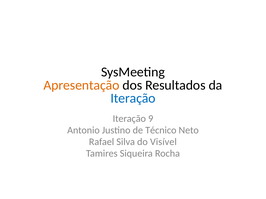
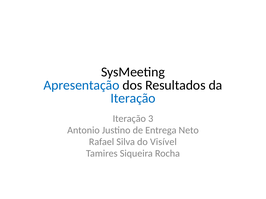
Apresentação colour: orange -> blue
9: 9 -> 3
Técnico: Técnico -> Entrega
